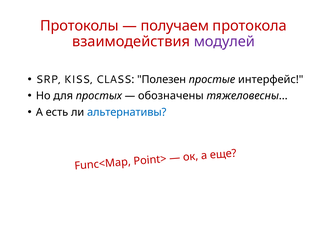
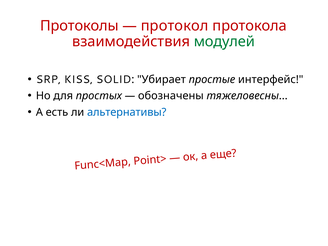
получаем: получаем -> протокол
модулей colour: purple -> green
CLASS: CLASS -> SOLID
Полезен: Полезен -> Убирает
